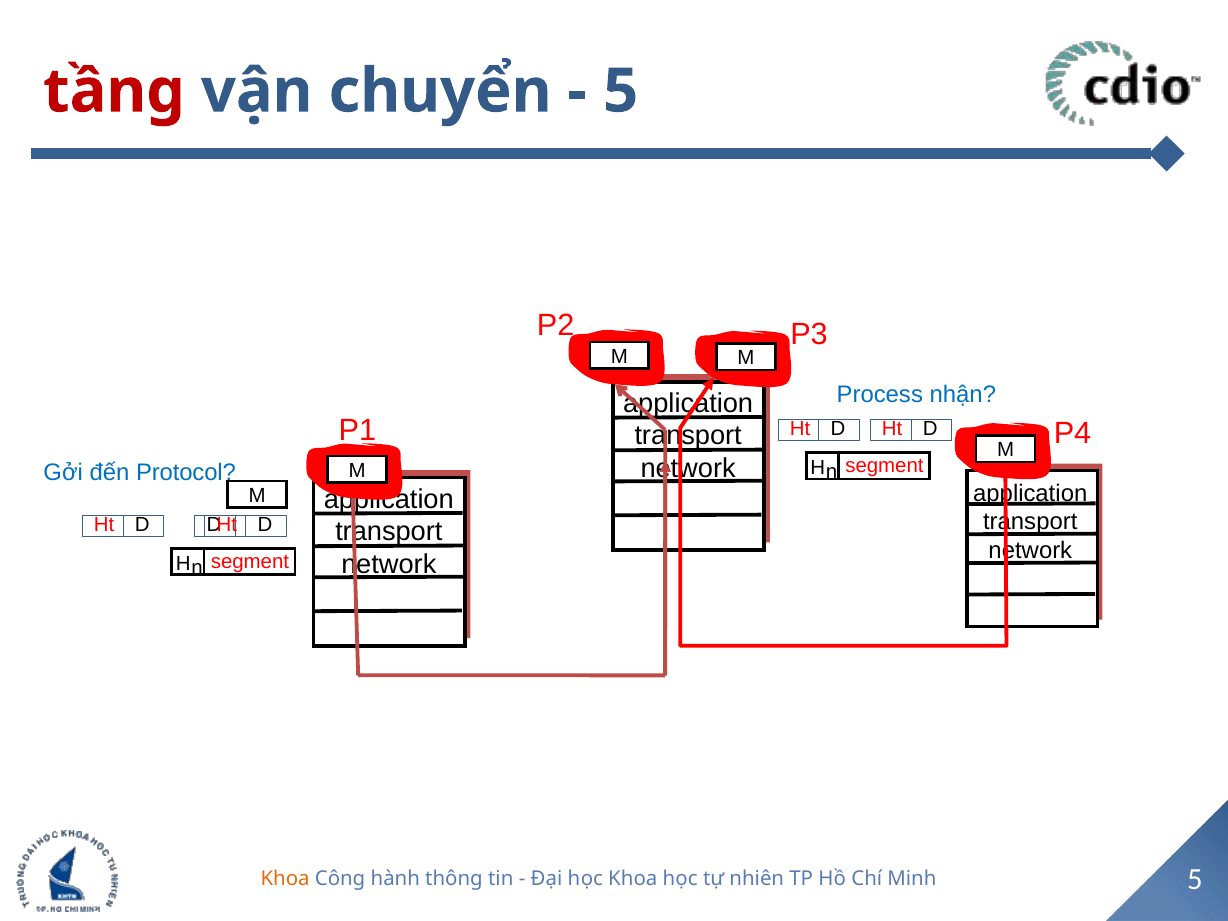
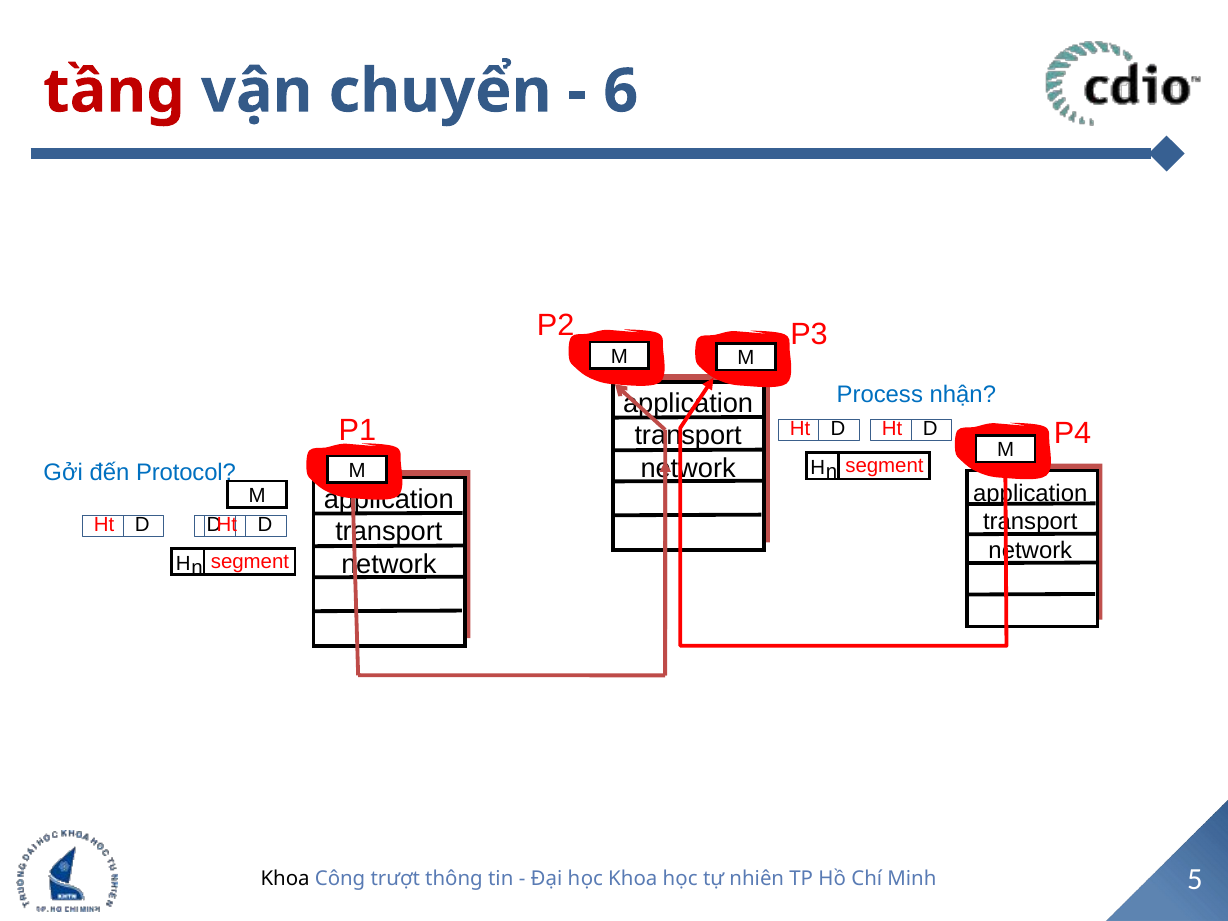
5 at (621, 91): 5 -> 6
Khoa at (285, 879) colour: orange -> black
hành: hành -> trượt
